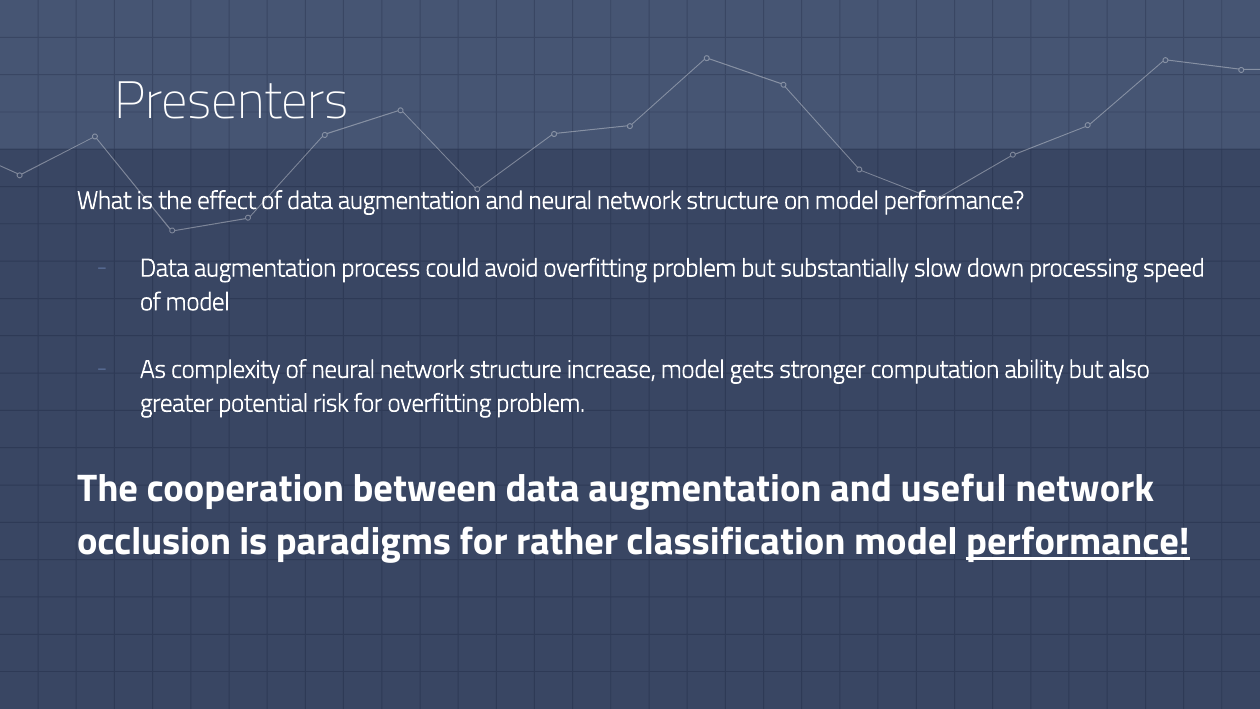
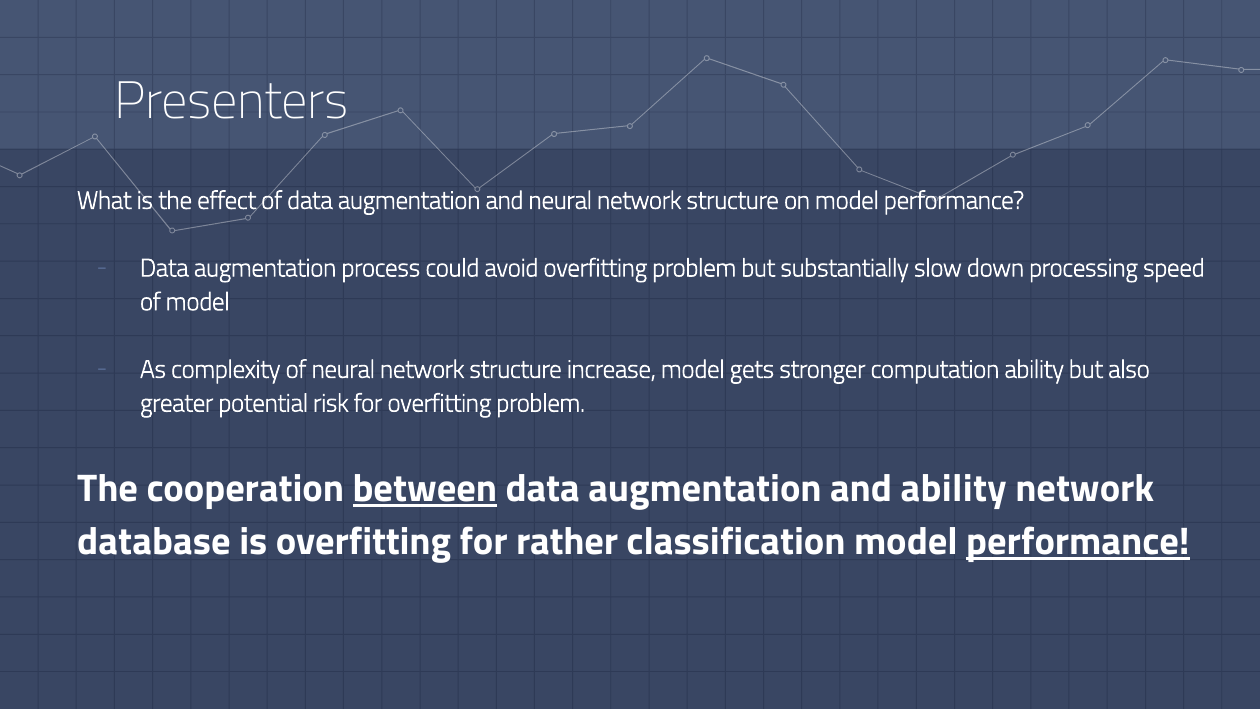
between underline: none -> present
and useful: useful -> ability
occlusion: occlusion -> database
is paradigms: paradigms -> overfitting
